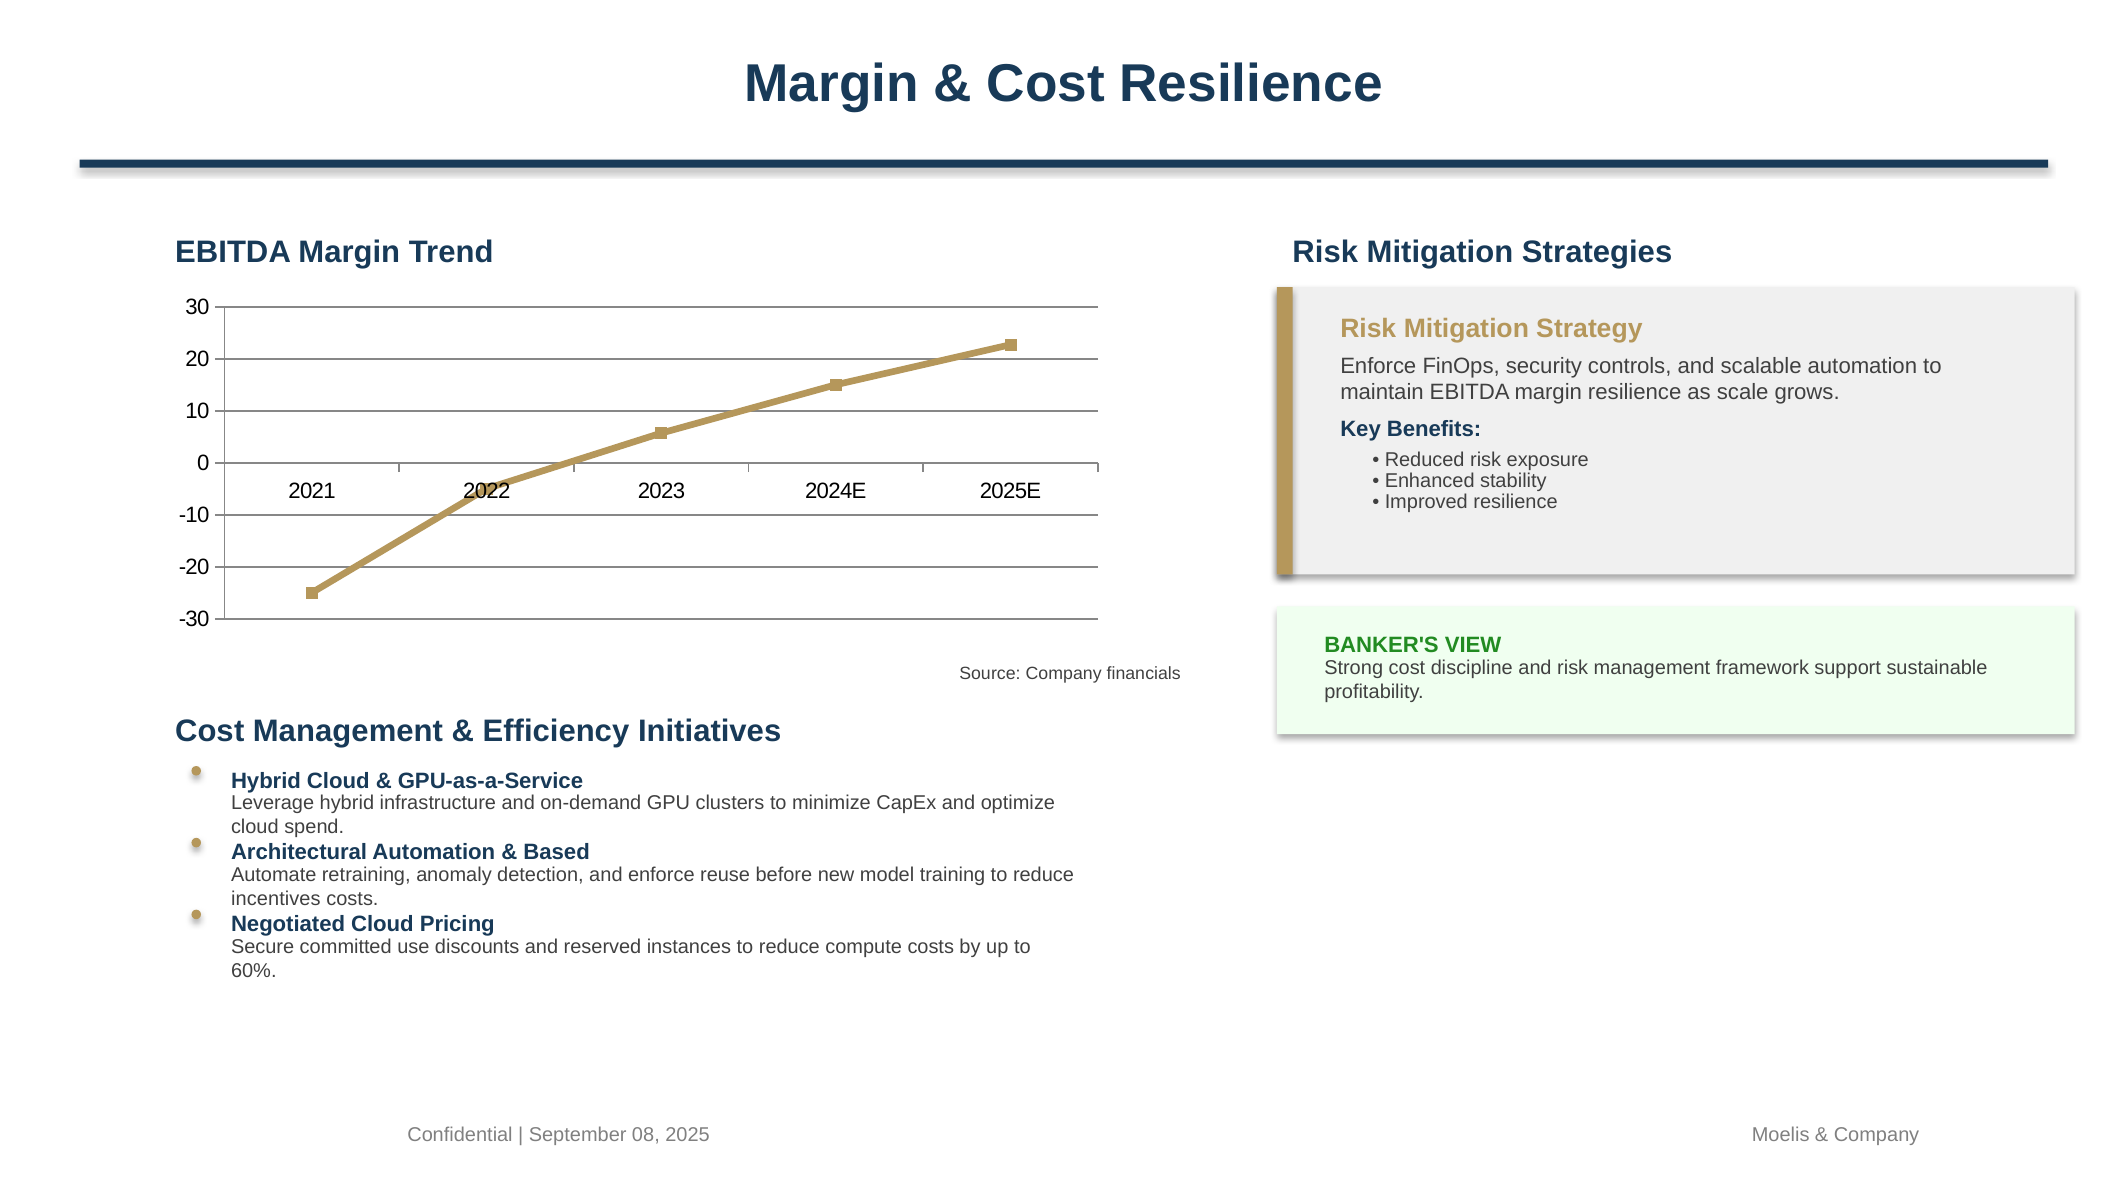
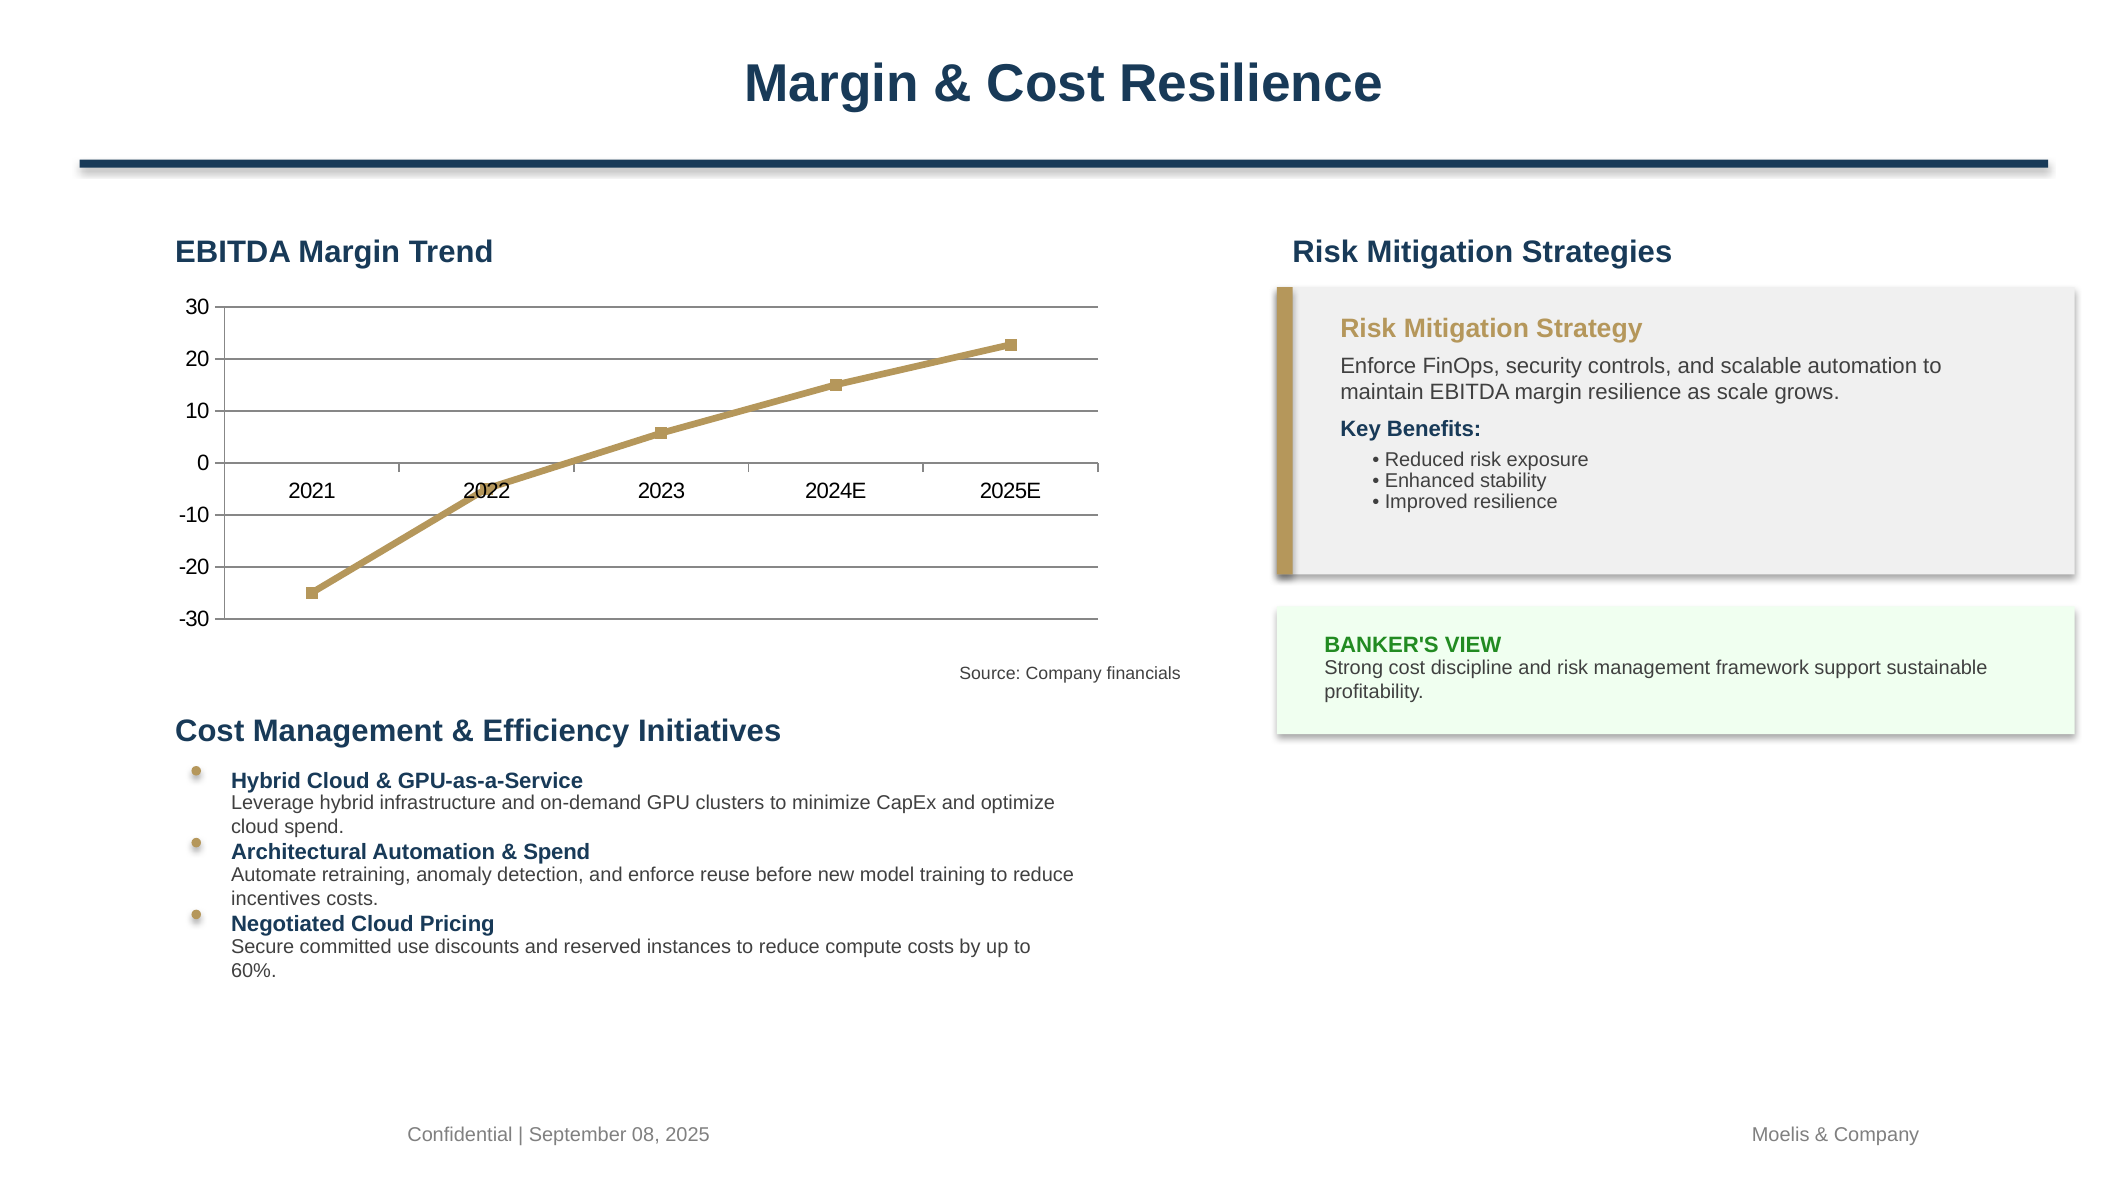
Based at (557, 853): Based -> Spend
